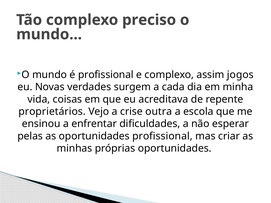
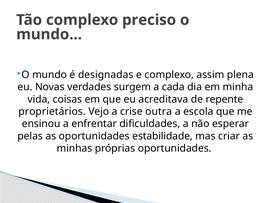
é profissional: profissional -> designadas
jogos: jogos -> plena
oportunidades profissional: profissional -> estabilidade
